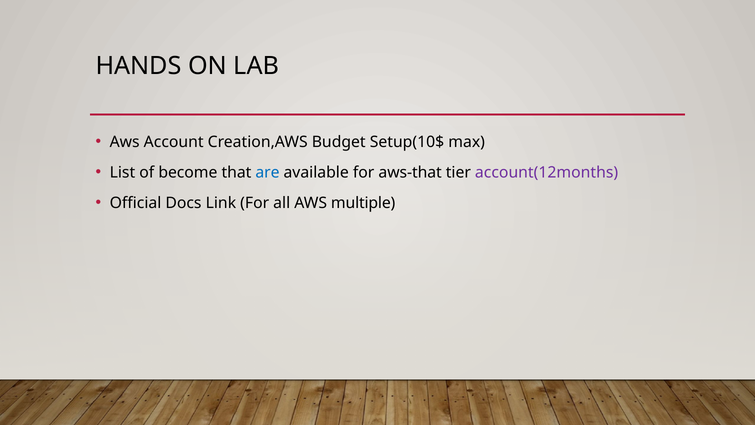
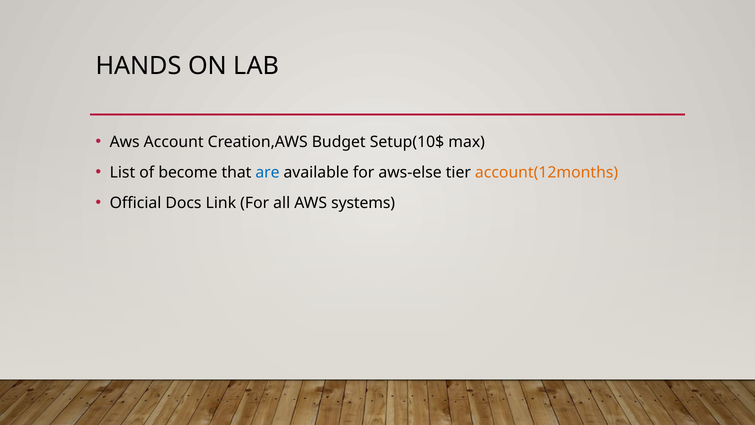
aws-that: aws-that -> aws-else
account(12months colour: purple -> orange
multiple: multiple -> systems
